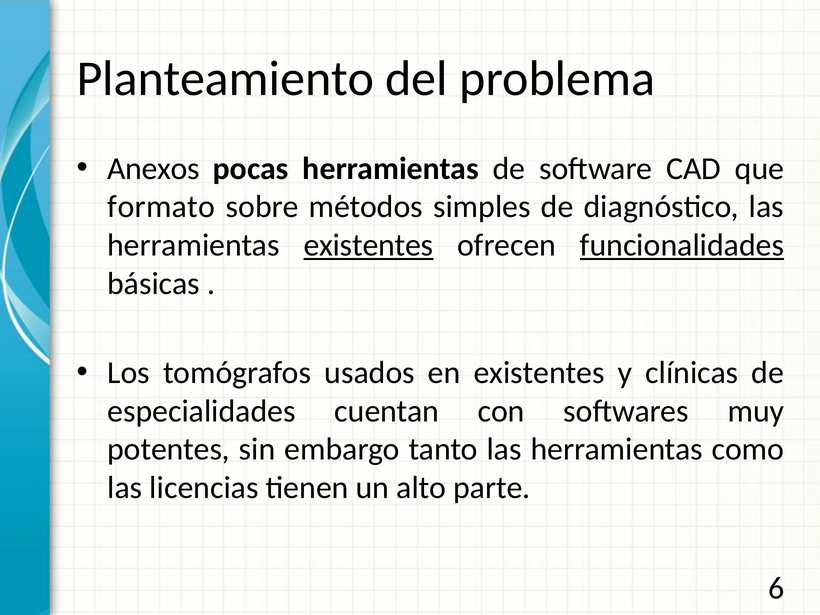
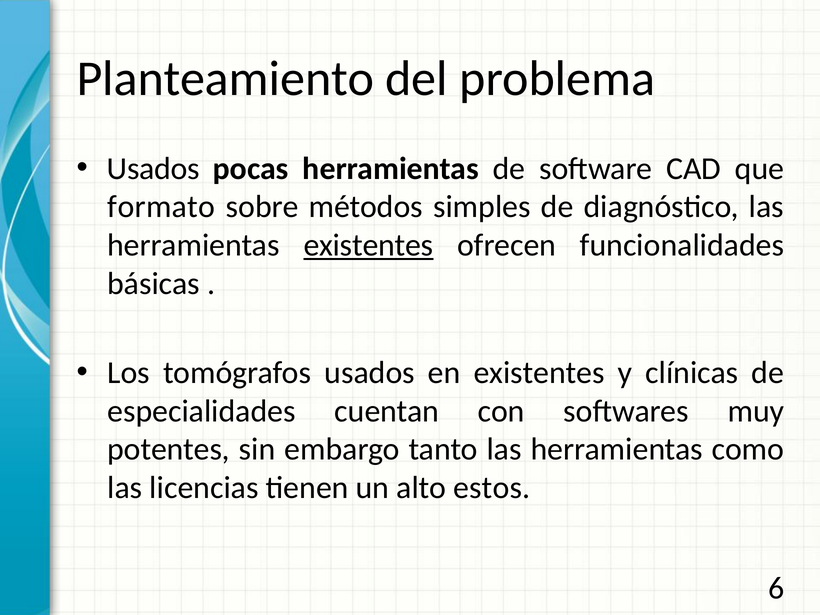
Anexos at (153, 169): Anexos -> Usados
funcionalidades underline: present -> none
parte: parte -> estos
